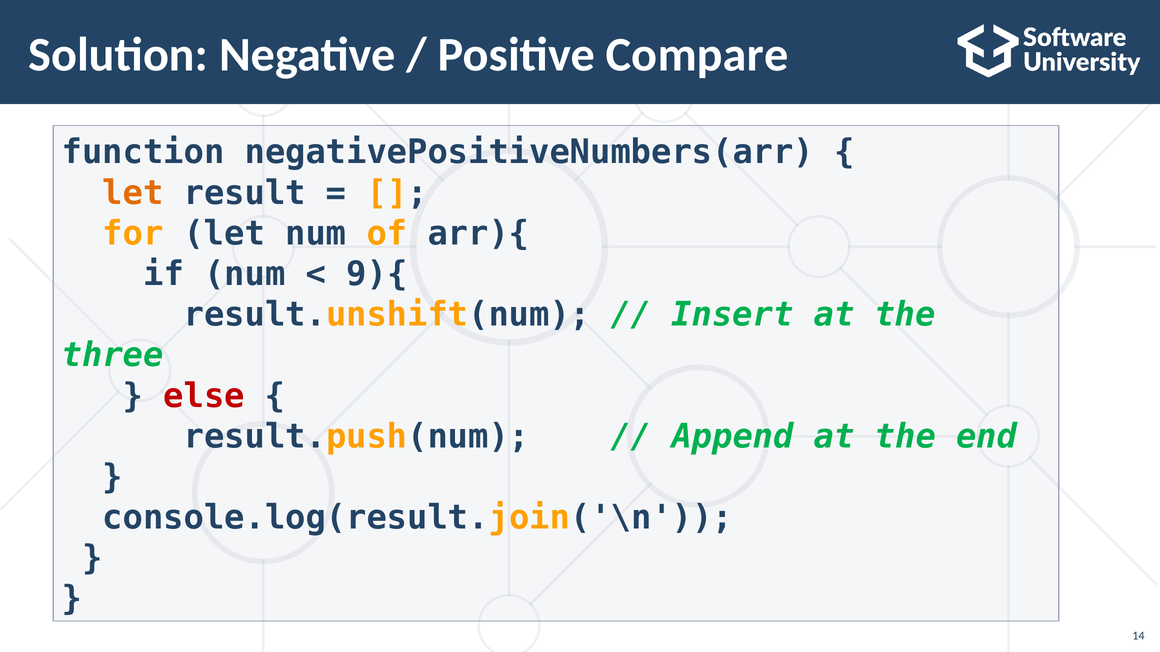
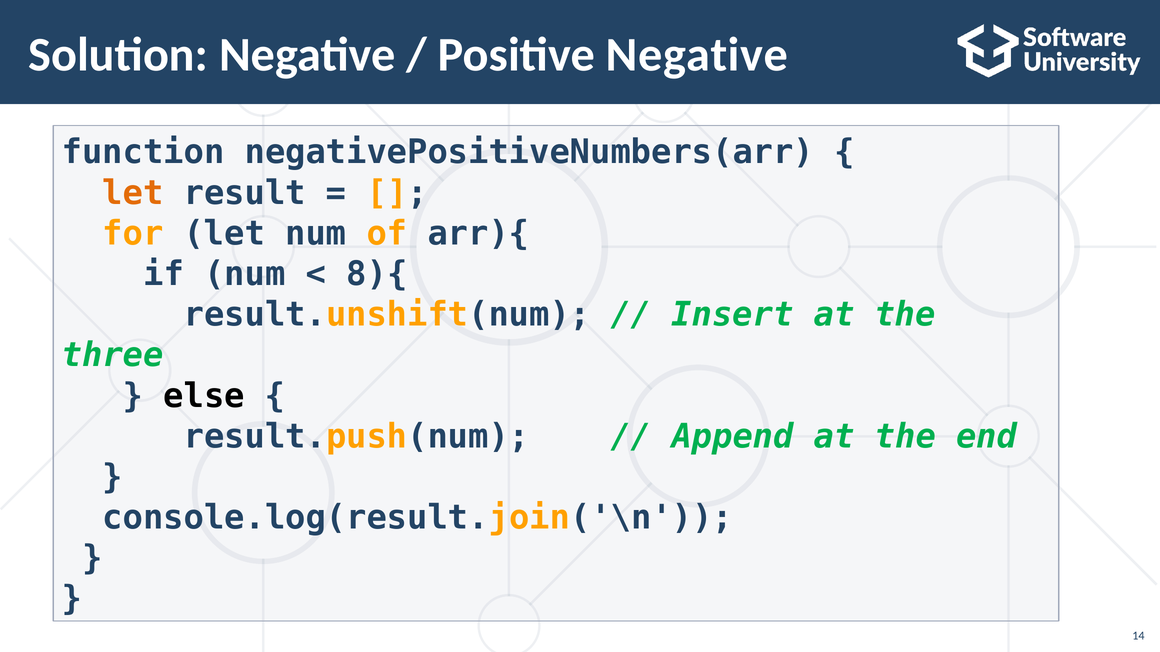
Positive Compare: Compare -> Negative
9){: 9){ -> 8){
else colour: red -> black
